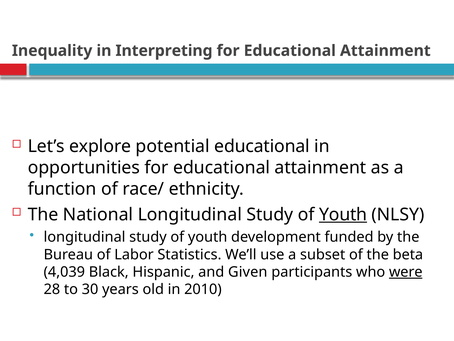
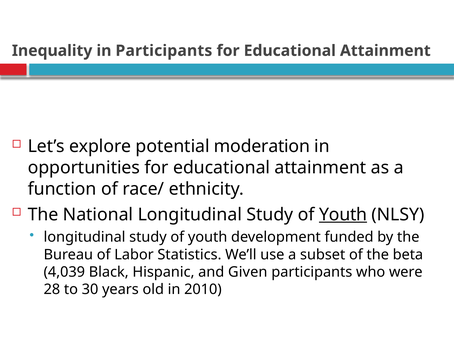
in Interpreting: Interpreting -> Participants
potential educational: educational -> moderation
were underline: present -> none
